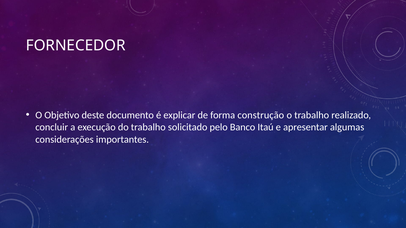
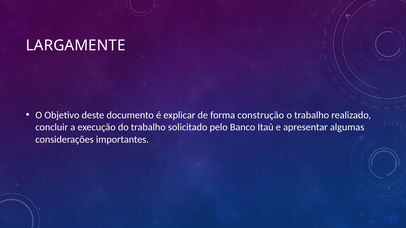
FORNECEDOR: FORNECEDOR -> LARGAMENTE
